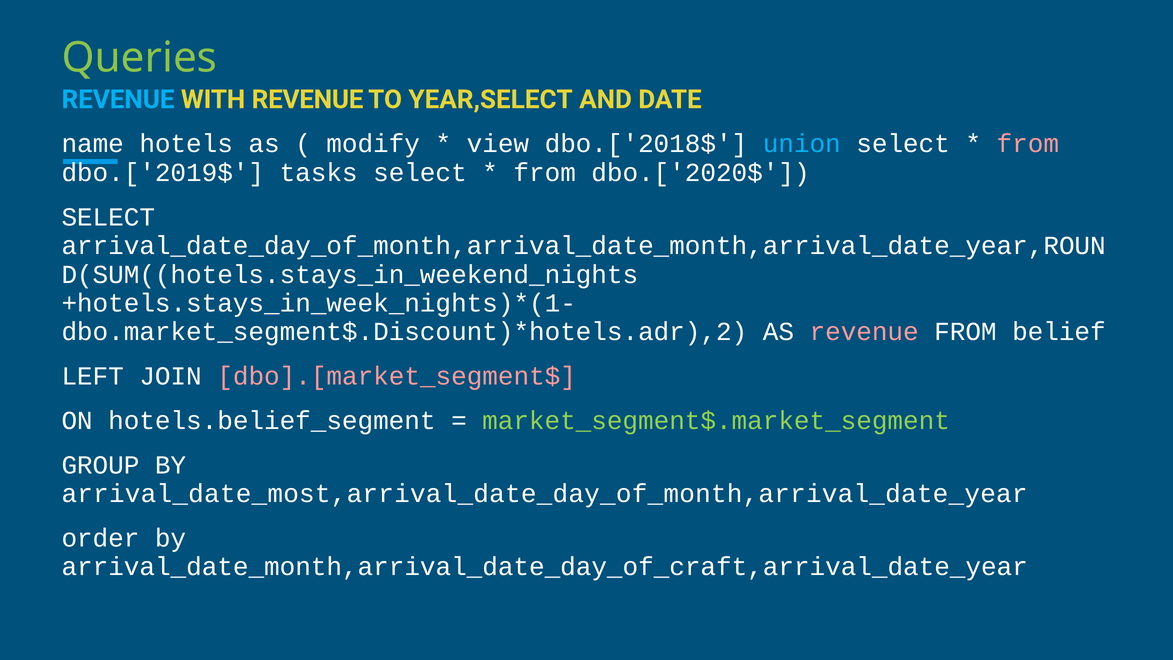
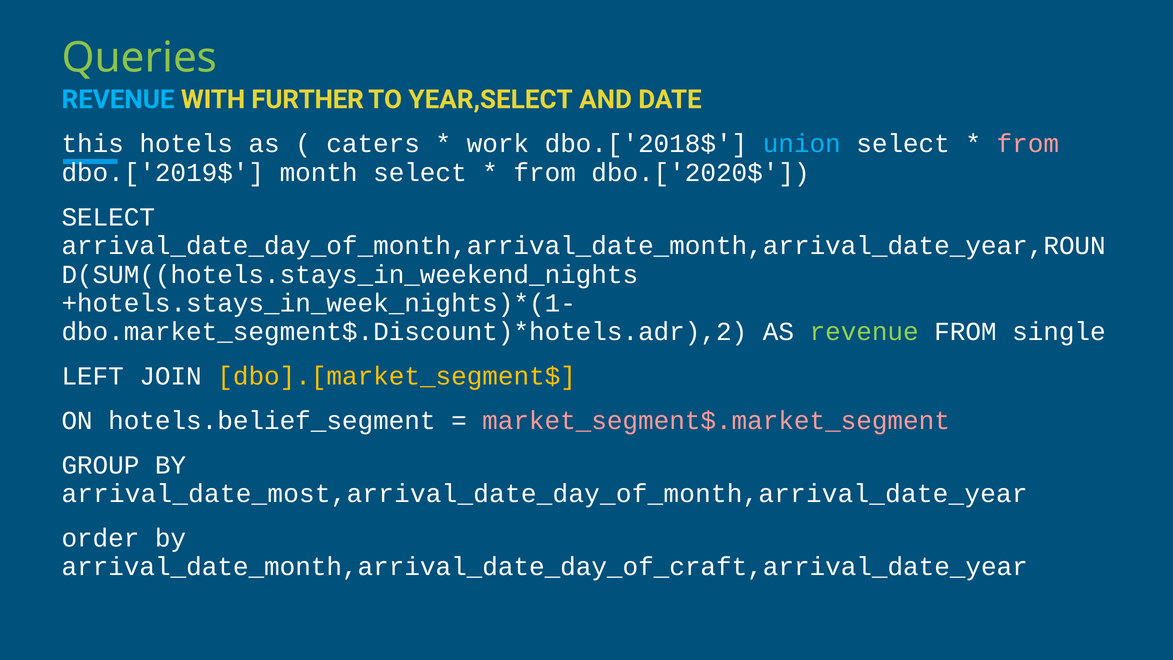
WITH REVENUE: REVENUE -> FURTHER
name: name -> this
modify: modify -> caters
view: view -> work
tasks: tasks -> month
revenue at (864, 332) colour: pink -> light green
belief: belief -> single
dbo].[market_segment$ colour: pink -> yellow
market_segment$.market_segment colour: light green -> pink
